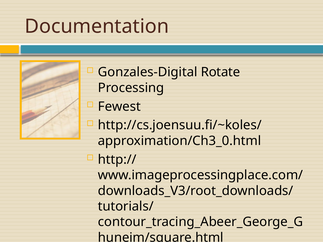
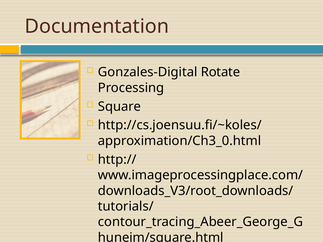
Fewest: Fewest -> Square
